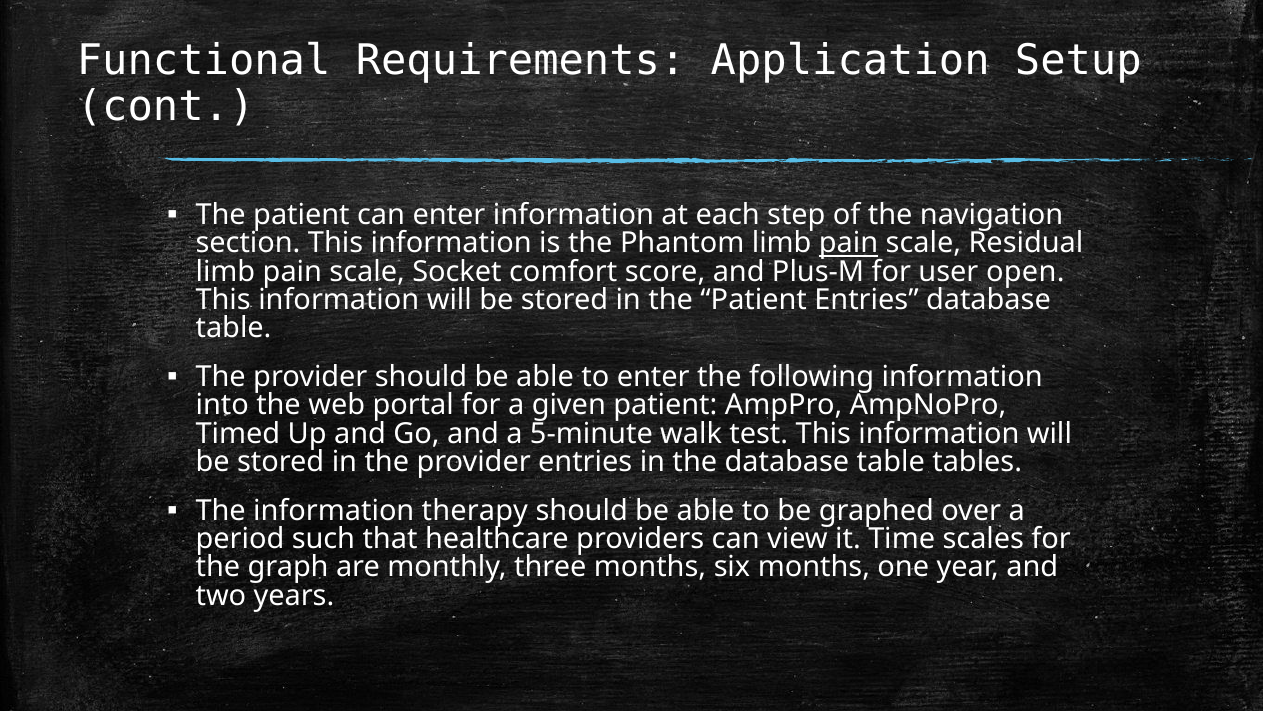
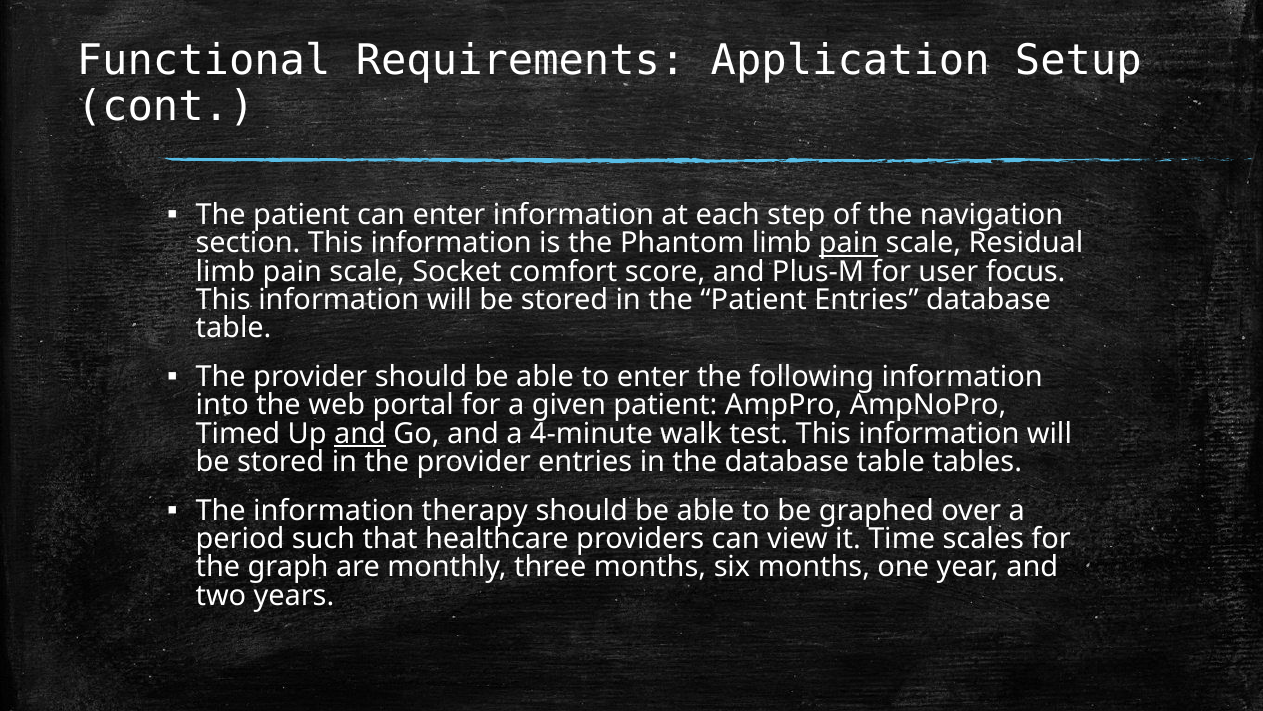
open: open -> focus
and at (360, 433) underline: none -> present
5-minute: 5-minute -> 4-minute
